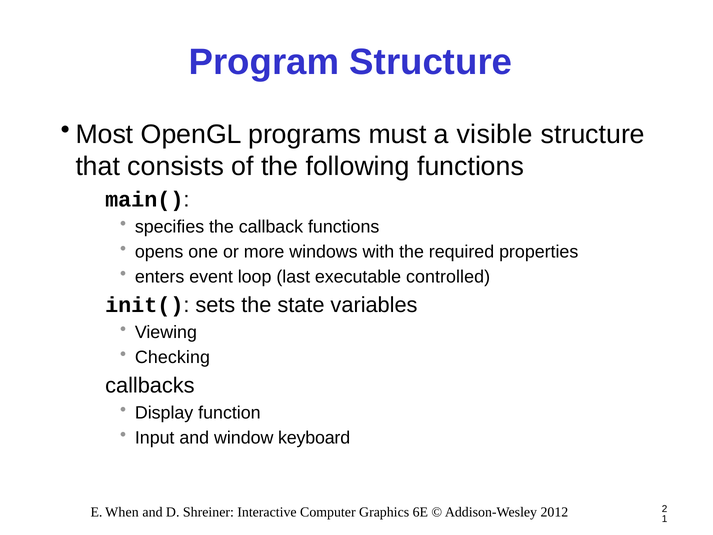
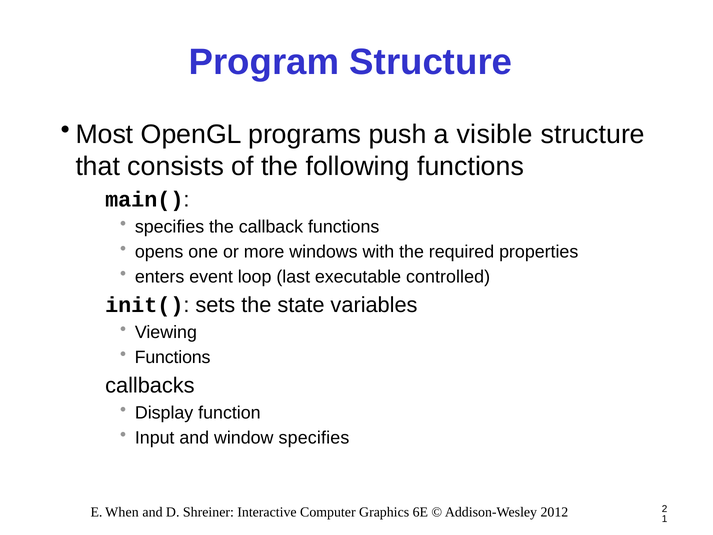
must: must -> push
Checking at (172, 357): Checking -> Functions
window keyboard: keyboard -> specifies
